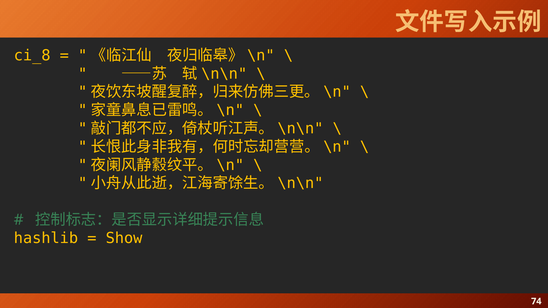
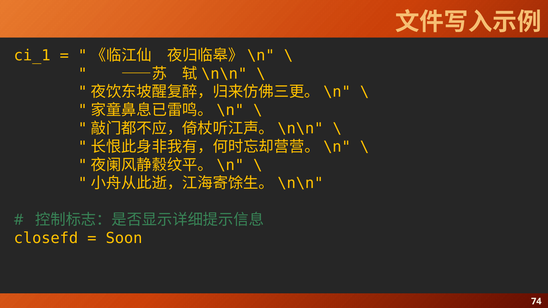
ci_8: ci_8 -> ci_1
hashlib: hashlib -> closefd
Show: Show -> Soon
